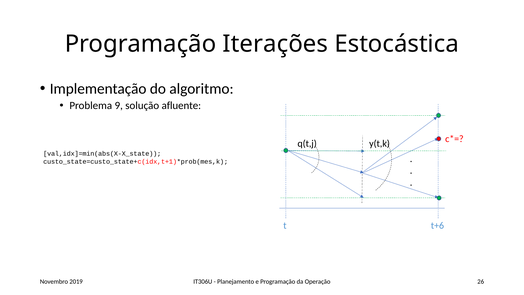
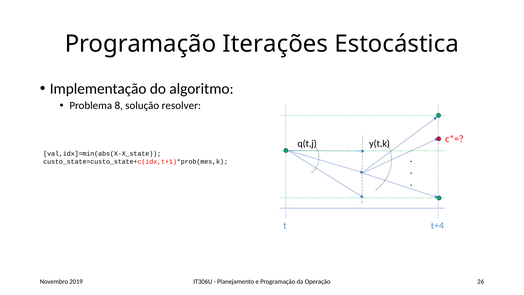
9: 9 -> 8
afluente: afluente -> resolver
t+6: t+6 -> t+4
